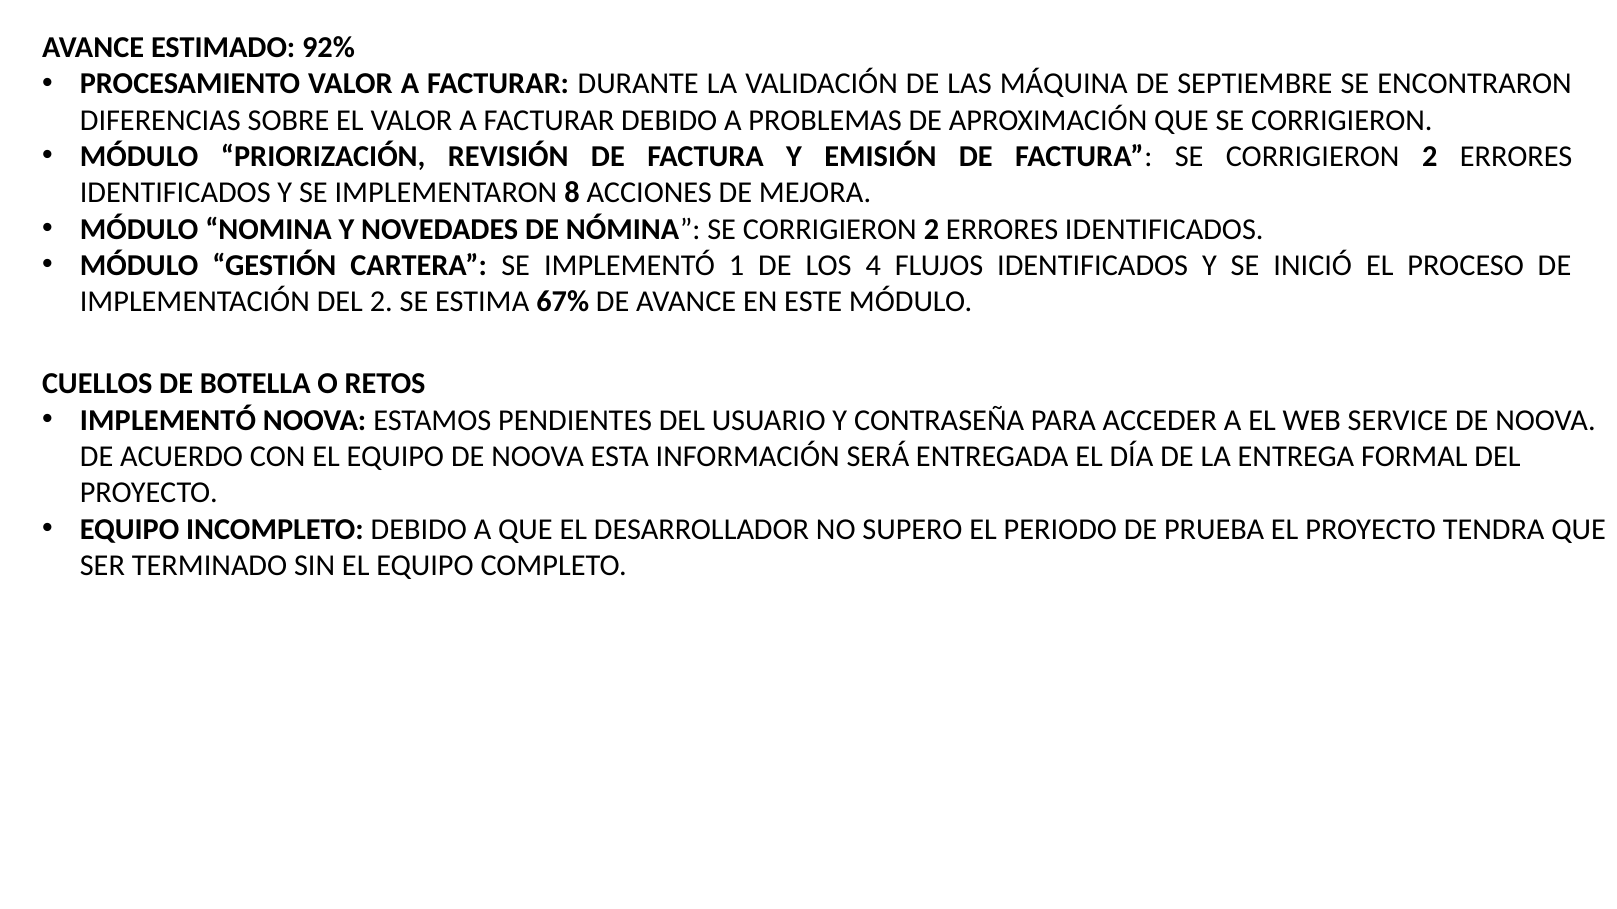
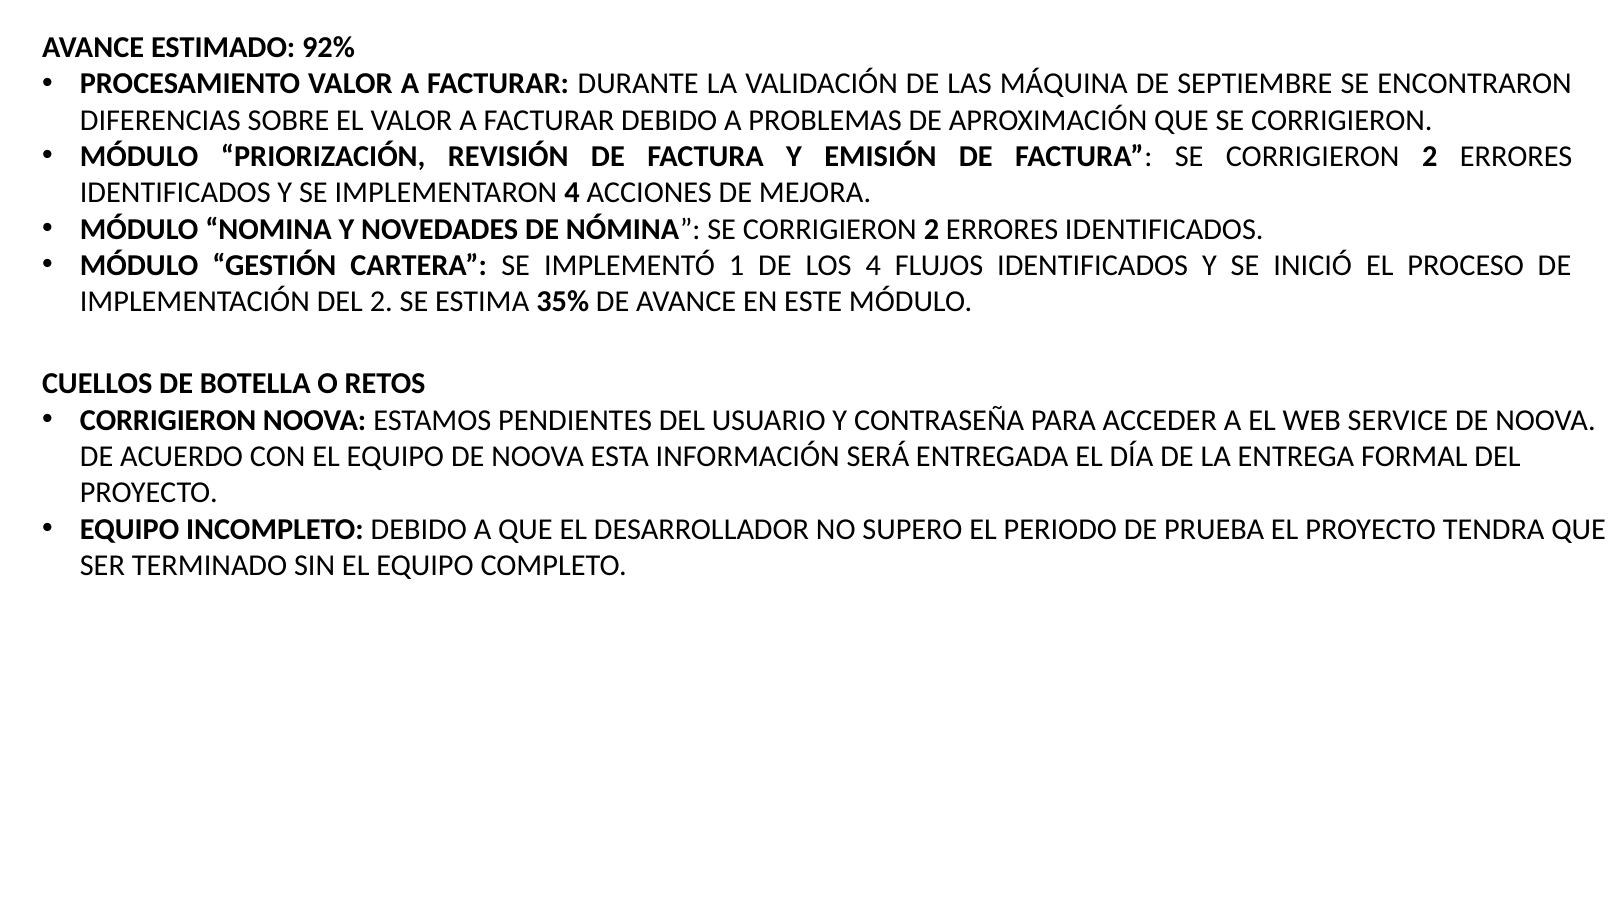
IMPLEMENTARON 8: 8 -> 4
67%: 67% -> 35%
IMPLEMENTÓ at (168, 420): IMPLEMENTÓ -> CORRIGIERON
